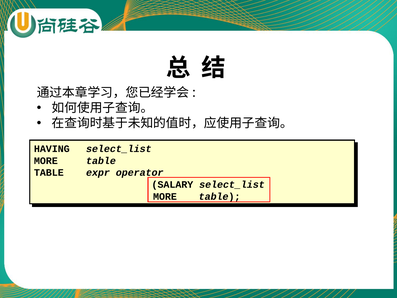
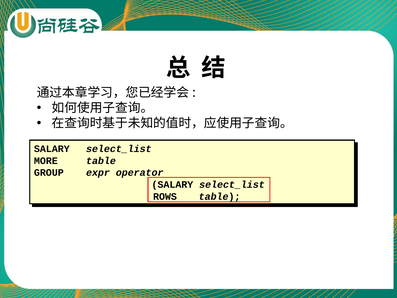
HAVING at (52, 149): HAVING -> SALARY
TABLE at (49, 173): TABLE -> GROUP
MORE at (165, 196): MORE -> ROWS
